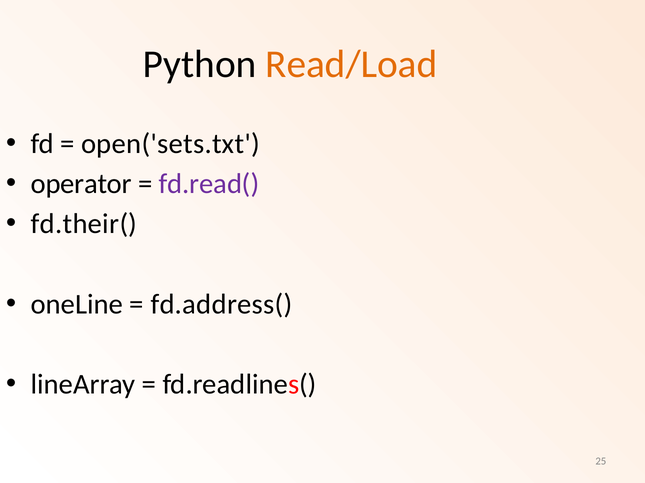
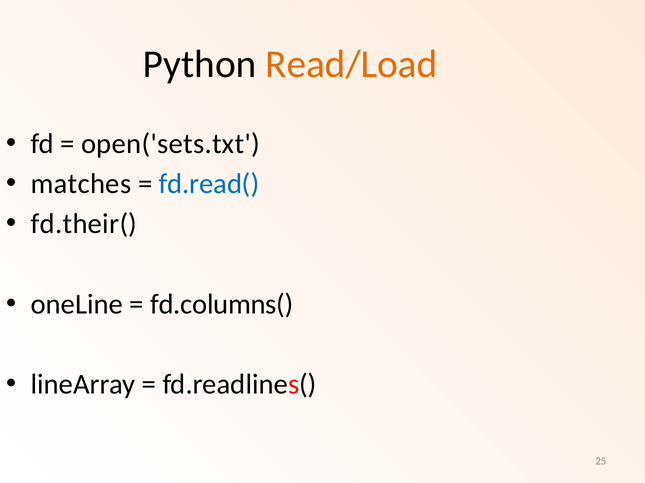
operator: operator -> matches
fd.read( colour: purple -> blue
fd.address(: fd.address( -> fd.columns(
